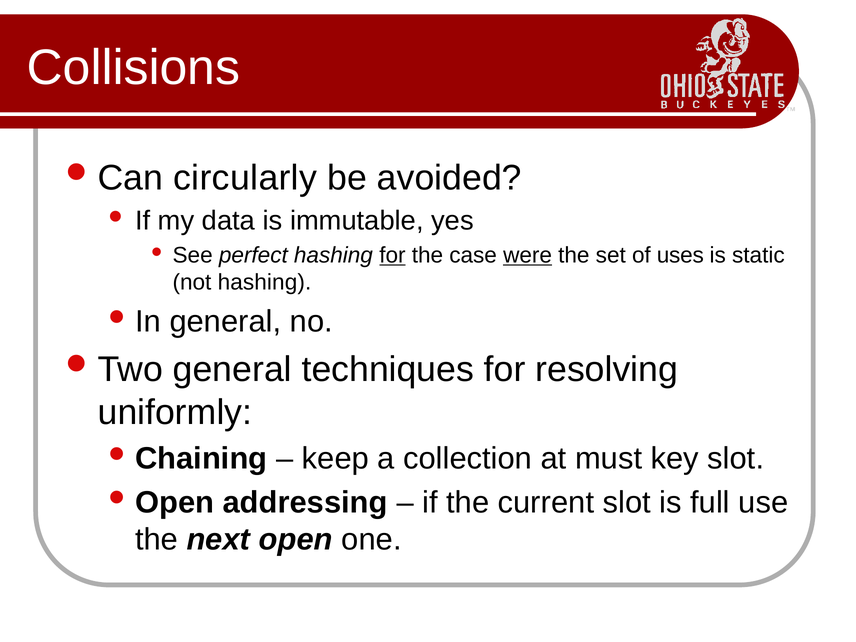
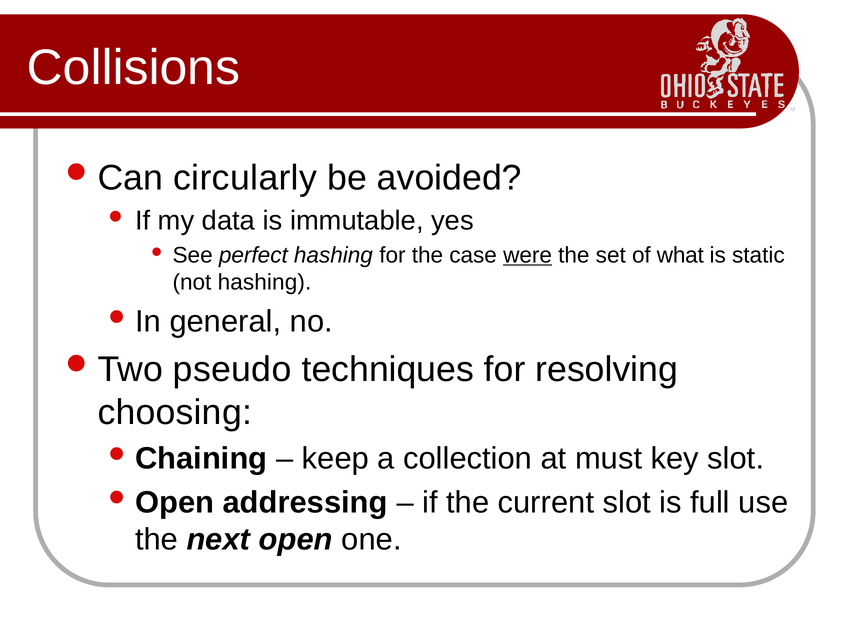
for at (392, 255) underline: present -> none
uses: uses -> what
general at (232, 370): general -> pseudo
uniformly: uniformly -> choosing
